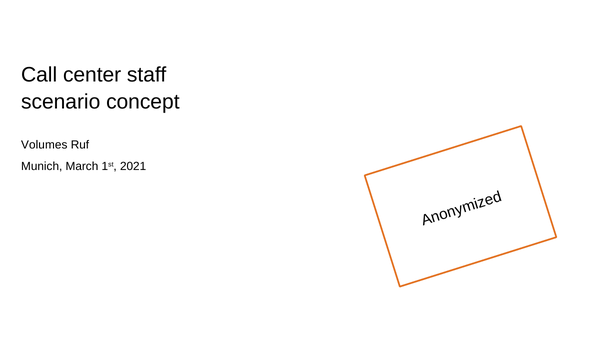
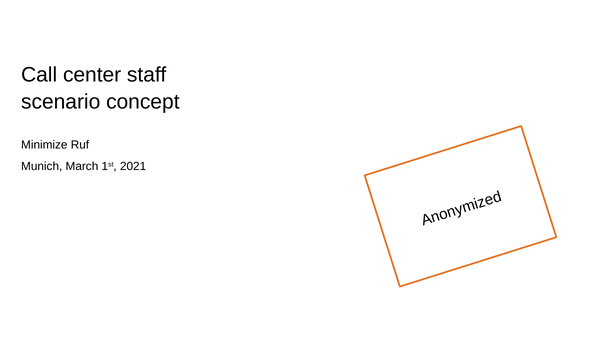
Volumes: Volumes -> Minimize
